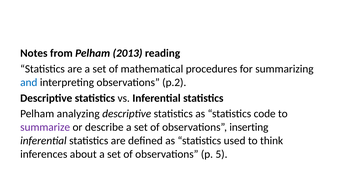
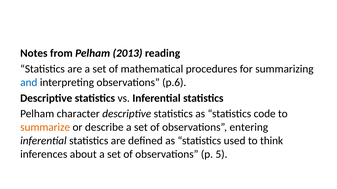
p.2: p.2 -> p.6
analyzing: analyzing -> character
summarize colour: purple -> orange
inserting: inserting -> entering
